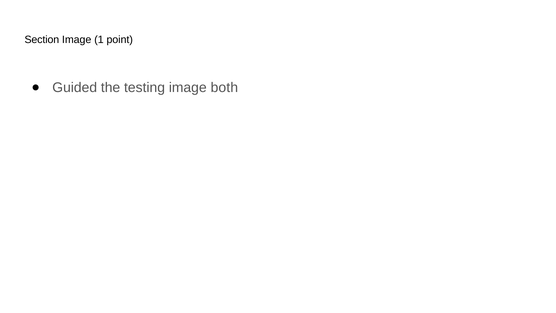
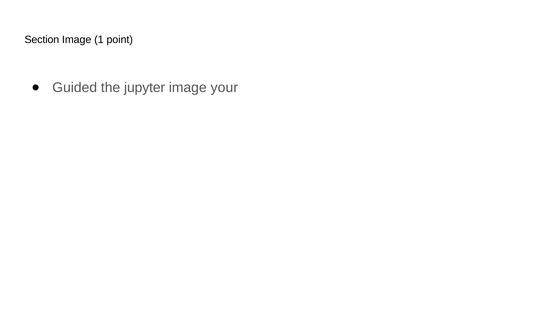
testing: testing -> jupyter
both: both -> your
